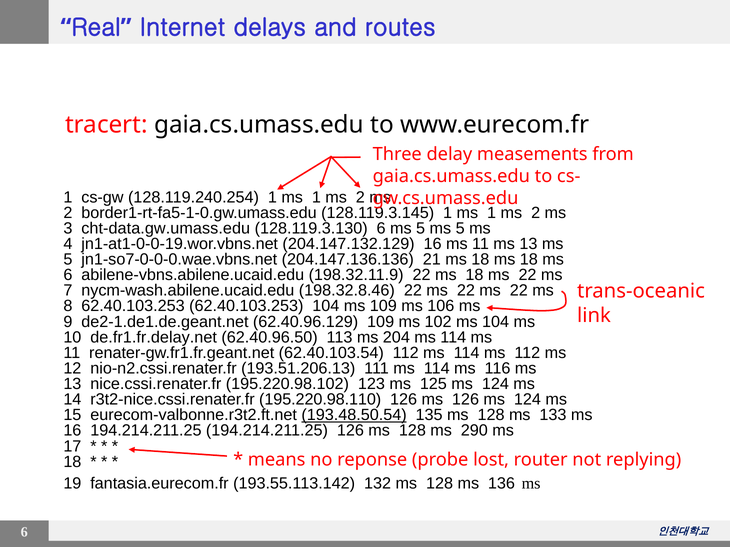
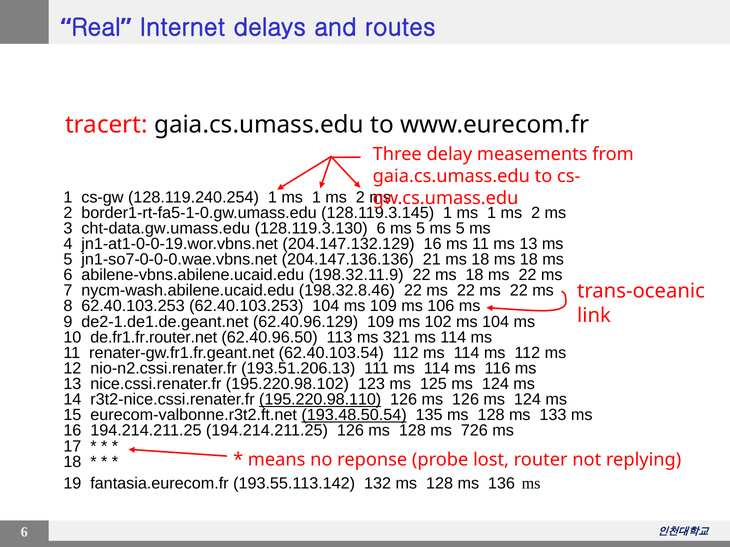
de.fr1.fr.delay.net: de.fr1.fr.delay.net -> de.fr1.fr.router.net
204: 204 -> 321
195.220.98.110 underline: none -> present
290: 290 -> 726
